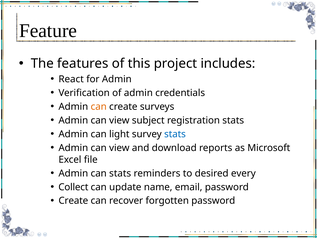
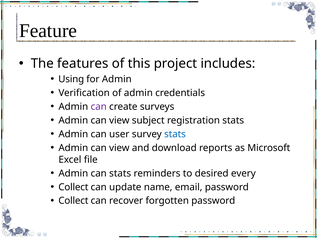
React: React -> Using
can at (99, 107) colour: orange -> purple
light: light -> user
Create at (73, 201): Create -> Collect
